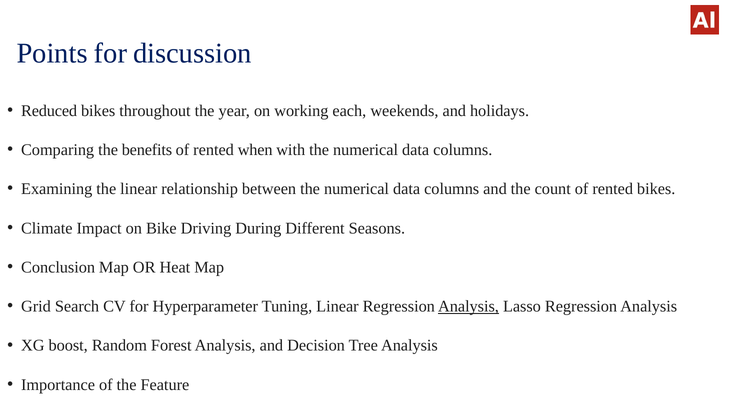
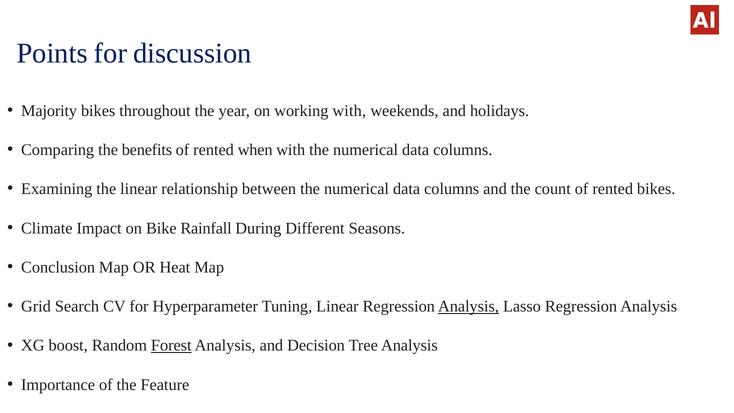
Reduced: Reduced -> Majority
working each: each -> with
Driving: Driving -> Rainfall
Forest underline: none -> present
